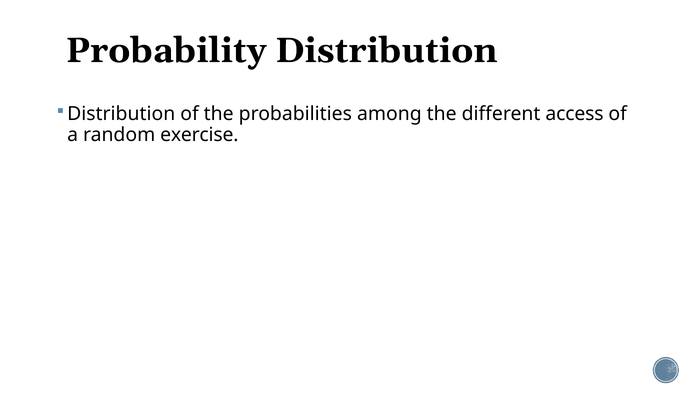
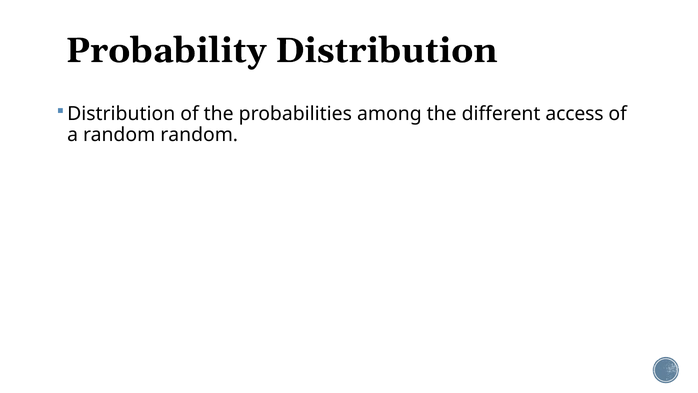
random exercise: exercise -> random
